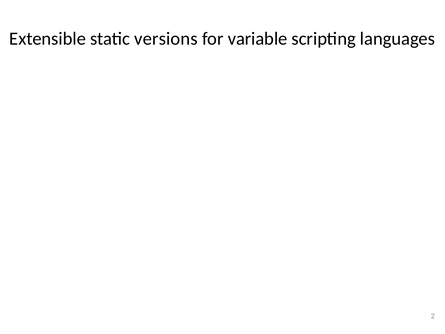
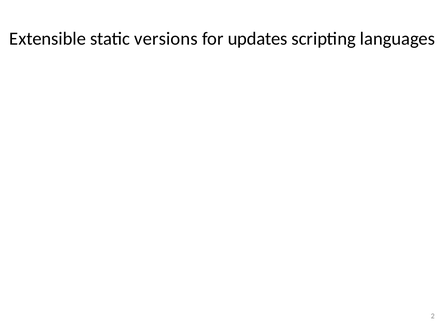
variable: variable -> updates
